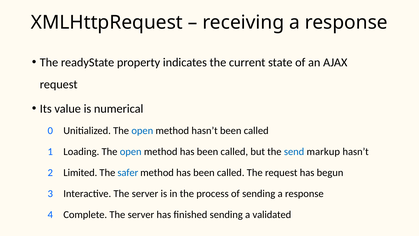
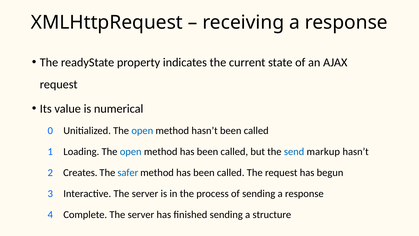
Limited: Limited -> Creates
validated: validated -> structure
